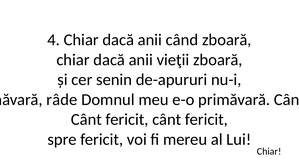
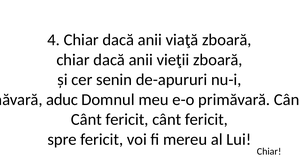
când: când -> viaţă
râde: râde -> aduc
